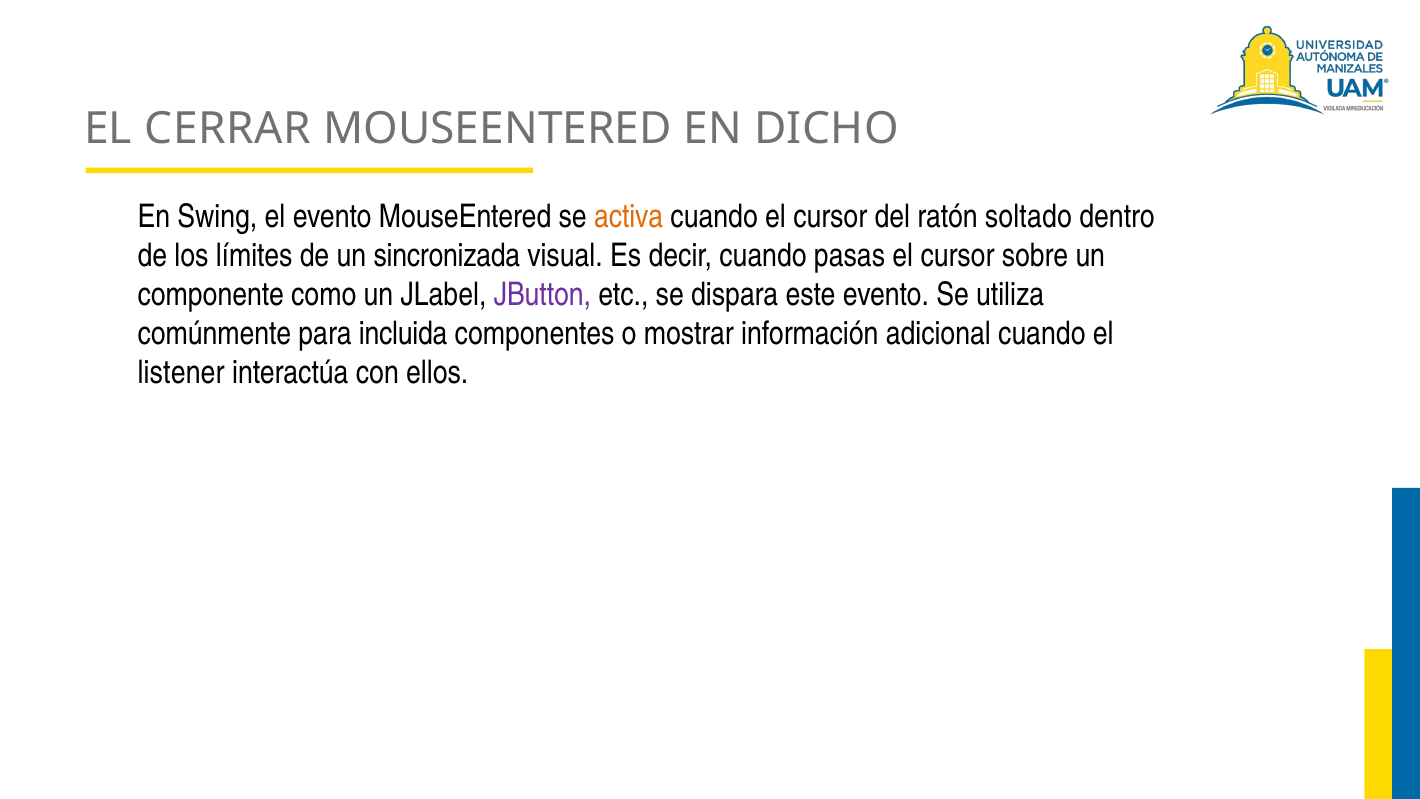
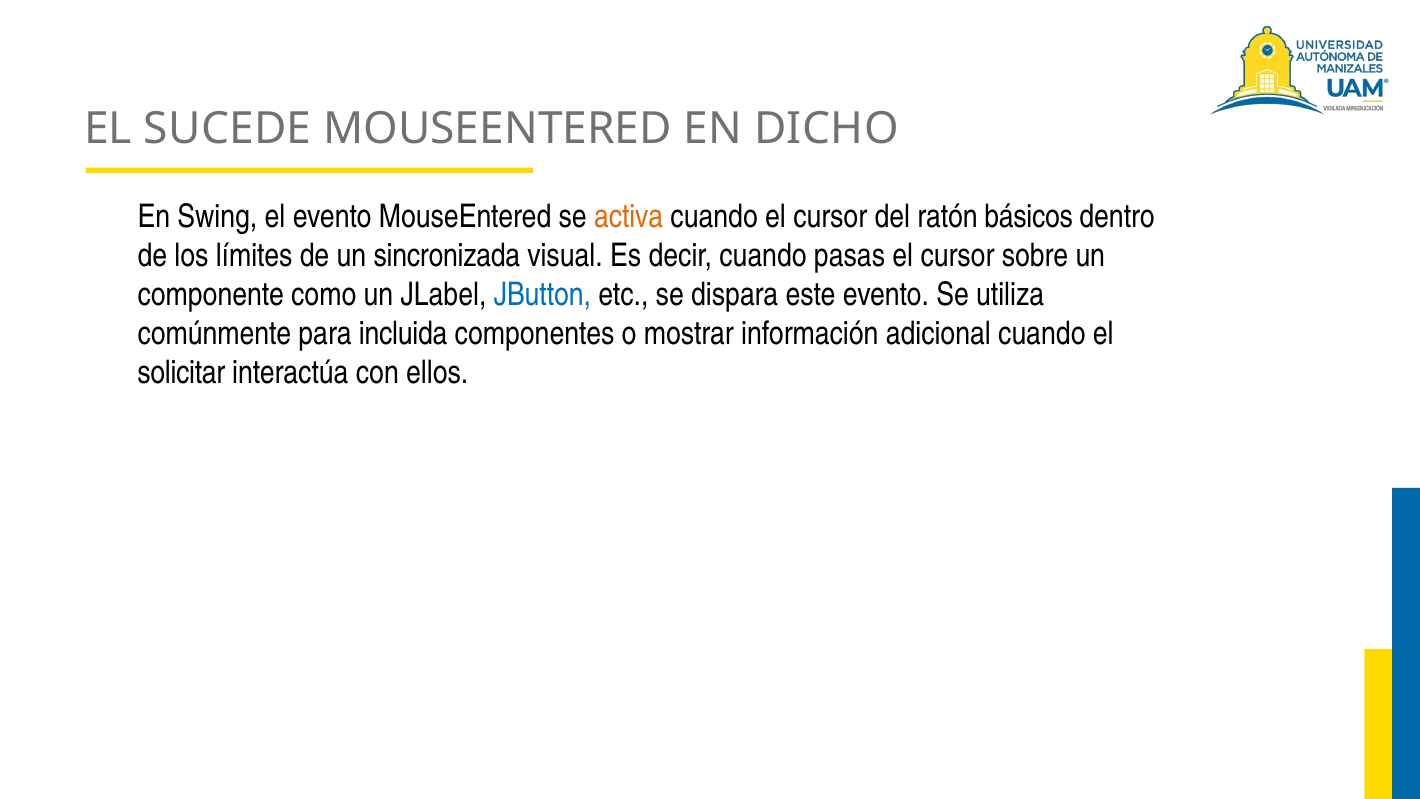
CERRAR: CERRAR -> SUCEDE
soltado: soltado -> básicos
JButton colour: purple -> blue
listener: listener -> solicitar
